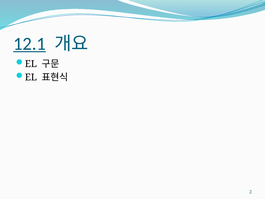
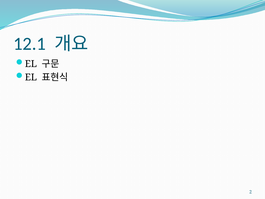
12.1 underline: present -> none
